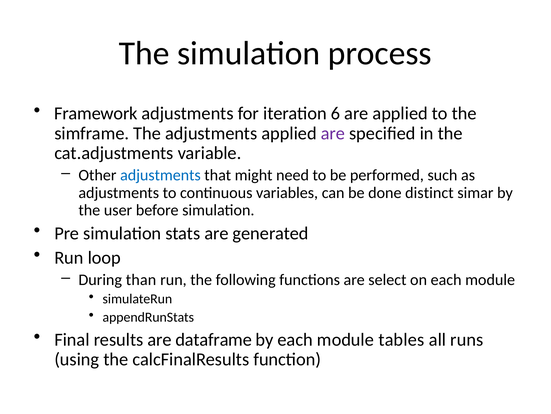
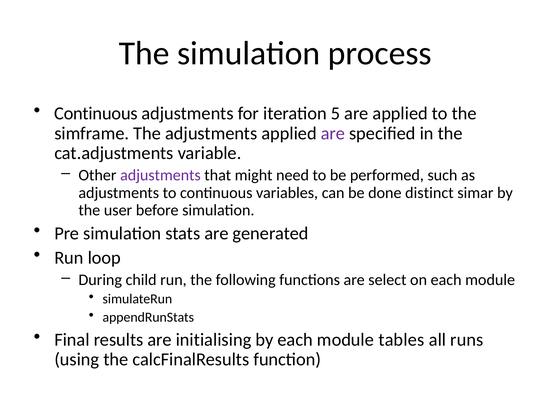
Framework at (96, 113): Framework -> Continuous
6: 6 -> 5
adjustments at (160, 175) colour: blue -> purple
than: than -> child
dataframe: dataframe -> initialising
